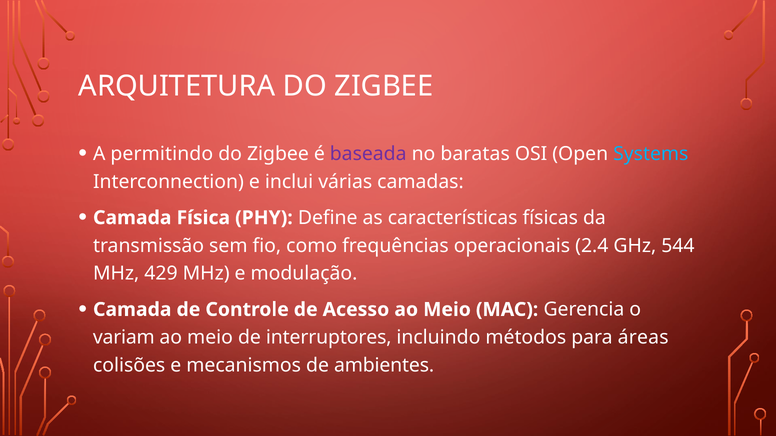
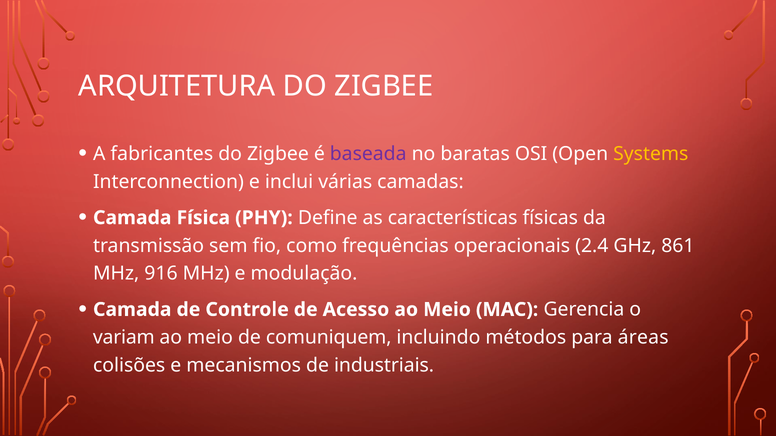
permitindo: permitindo -> fabricantes
Systems colour: light blue -> yellow
544: 544 -> 861
429: 429 -> 916
interruptores: interruptores -> comuniquem
ambientes: ambientes -> industriais
